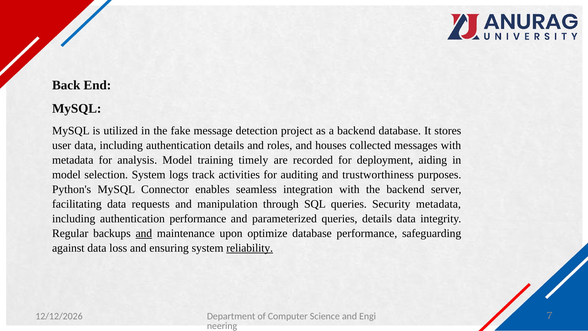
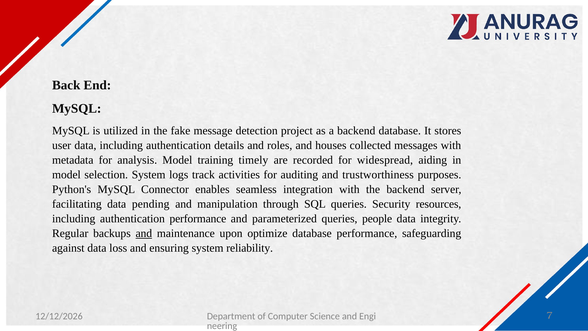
deployment: deployment -> widespread
requests: requests -> pending
Security metadata: metadata -> resources
queries details: details -> people
reliability underline: present -> none
